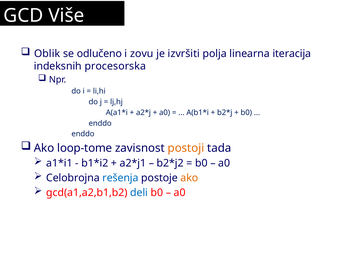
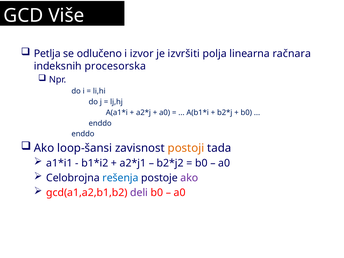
Oblik: Oblik -> Petlja
zovu: zovu -> izvor
iteracija: iteracija -> račnara
loop-tome: loop-tome -> loop-šansi
ako at (189, 178) colour: orange -> purple
deli colour: blue -> purple
